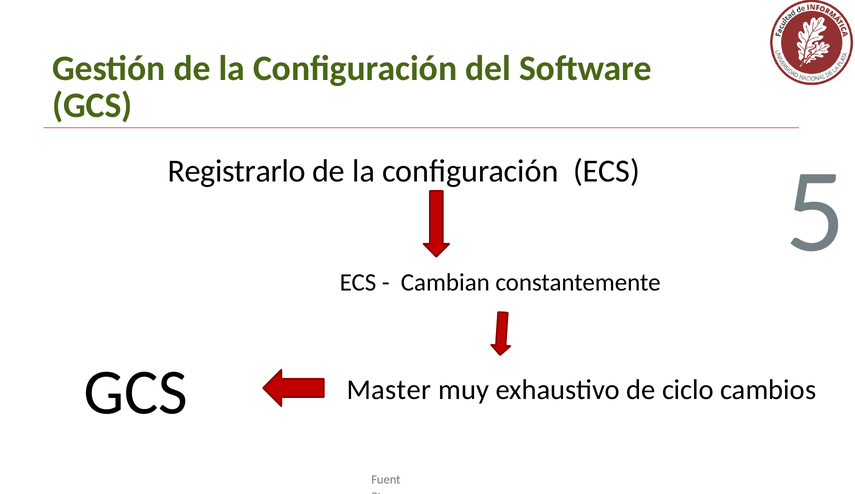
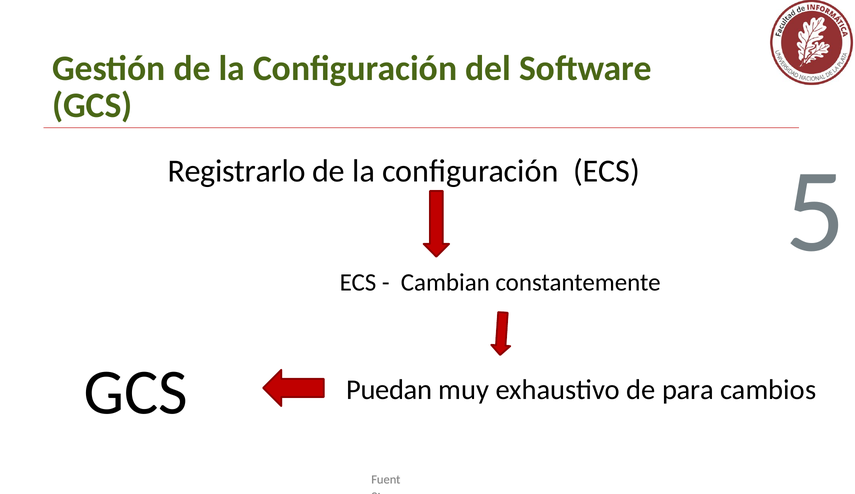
Master: Master -> Puedan
ciclo: ciclo -> para
